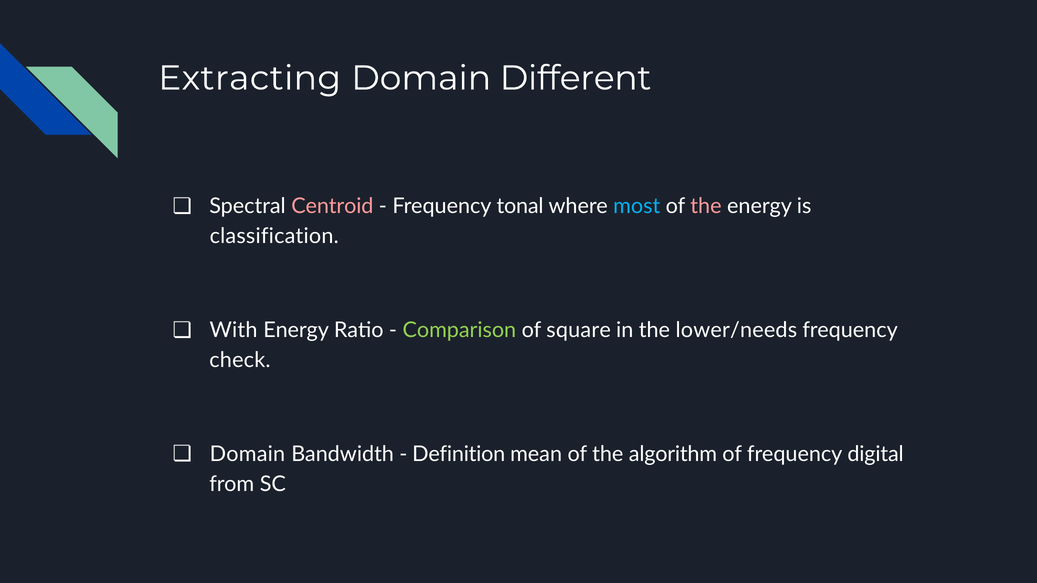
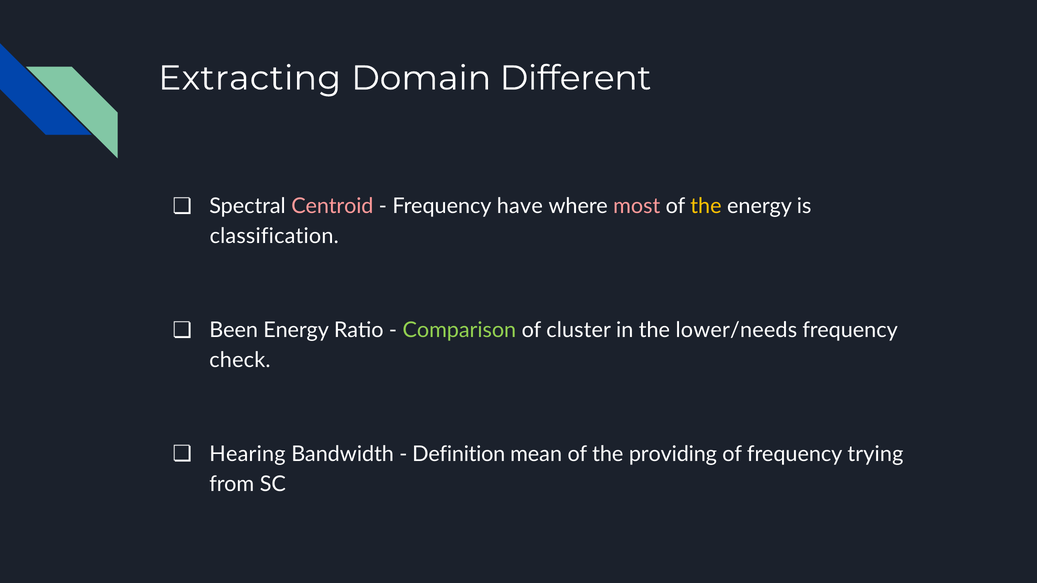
tonal: tonal -> have
most colour: light blue -> pink
the at (706, 206) colour: pink -> yellow
With: With -> Been
square: square -> cluster
Domain at (247, 454): Domain -> Hearing
algorithm: algorithm -> providing
digital: digital -> trying
